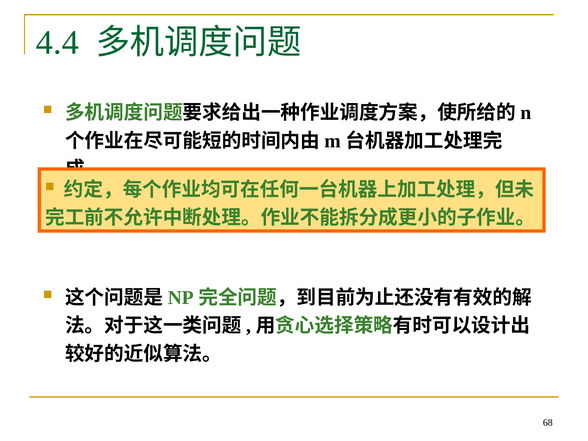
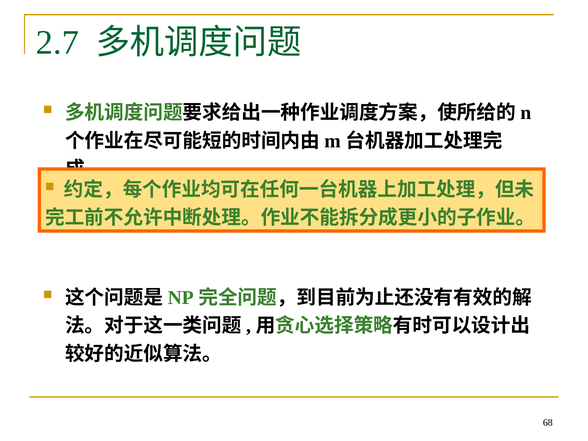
4.4: 4.4 -> 2.7
